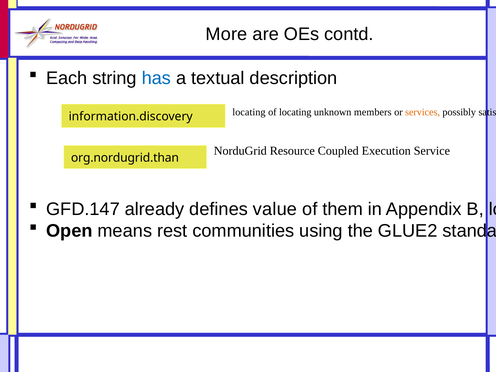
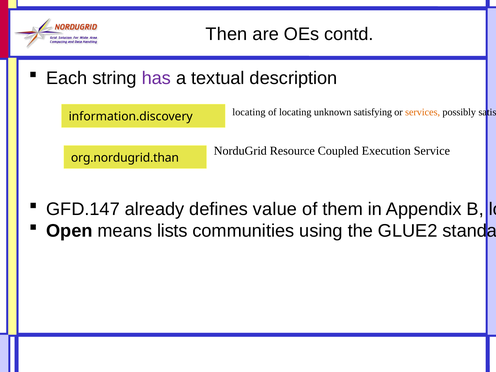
More: More -> Then
has colour: blue -> purple
unknown members: members -> satisfying
means rest: rest -> lists
